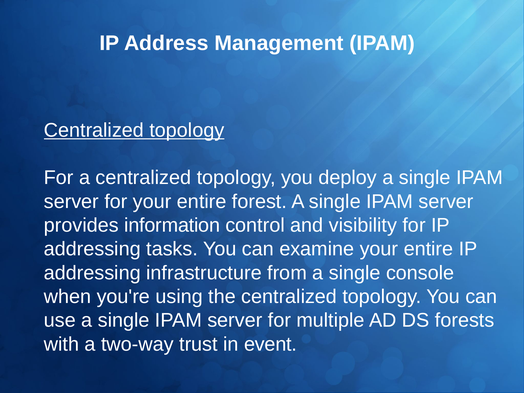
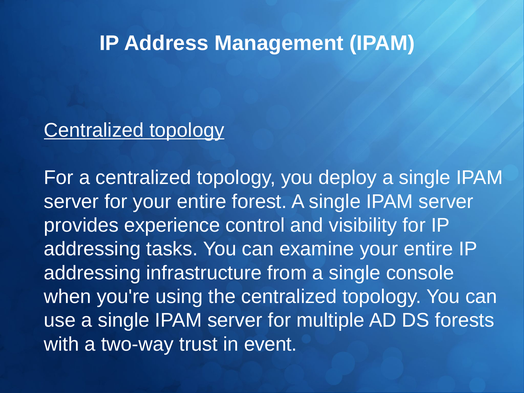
information: information -> experience
